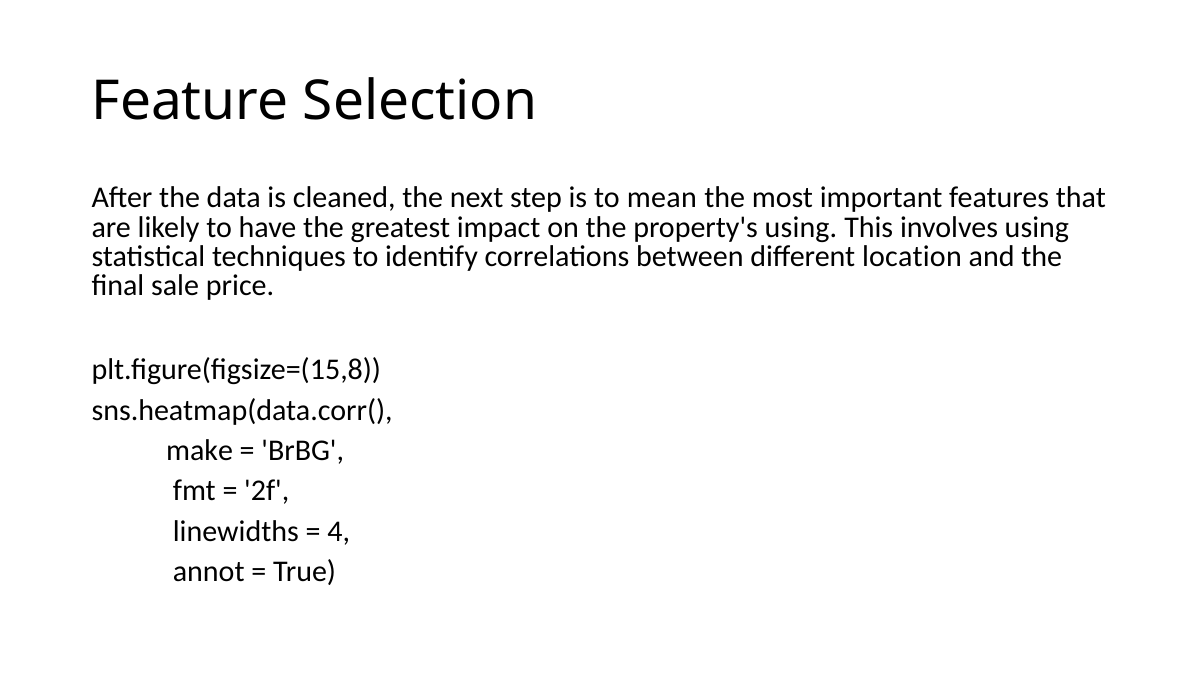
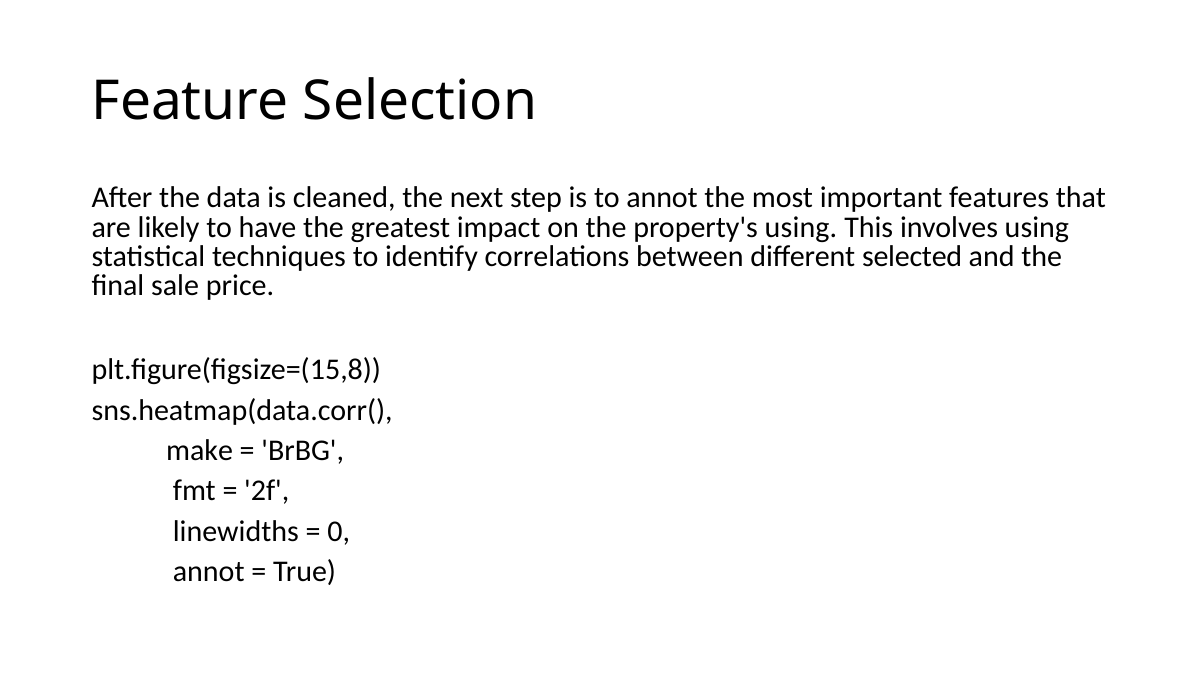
to mean: mean -> annot
location: location -> selected
4: 4 -> 0
